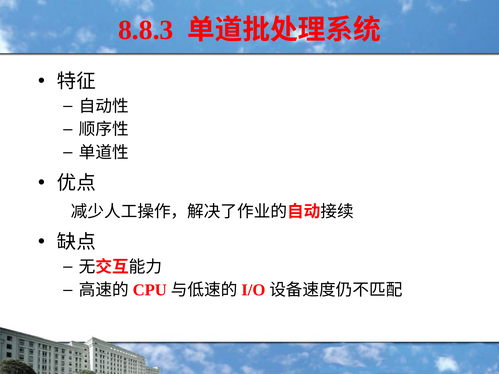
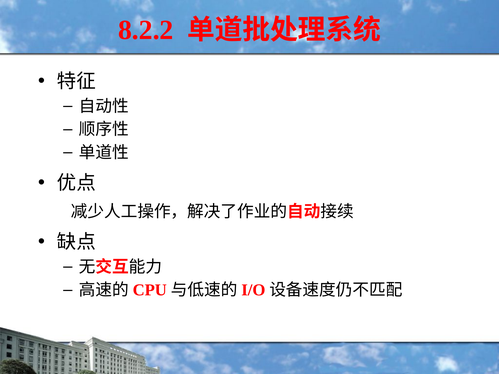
8.8.3: 8.8.3 -> 8.2.2
